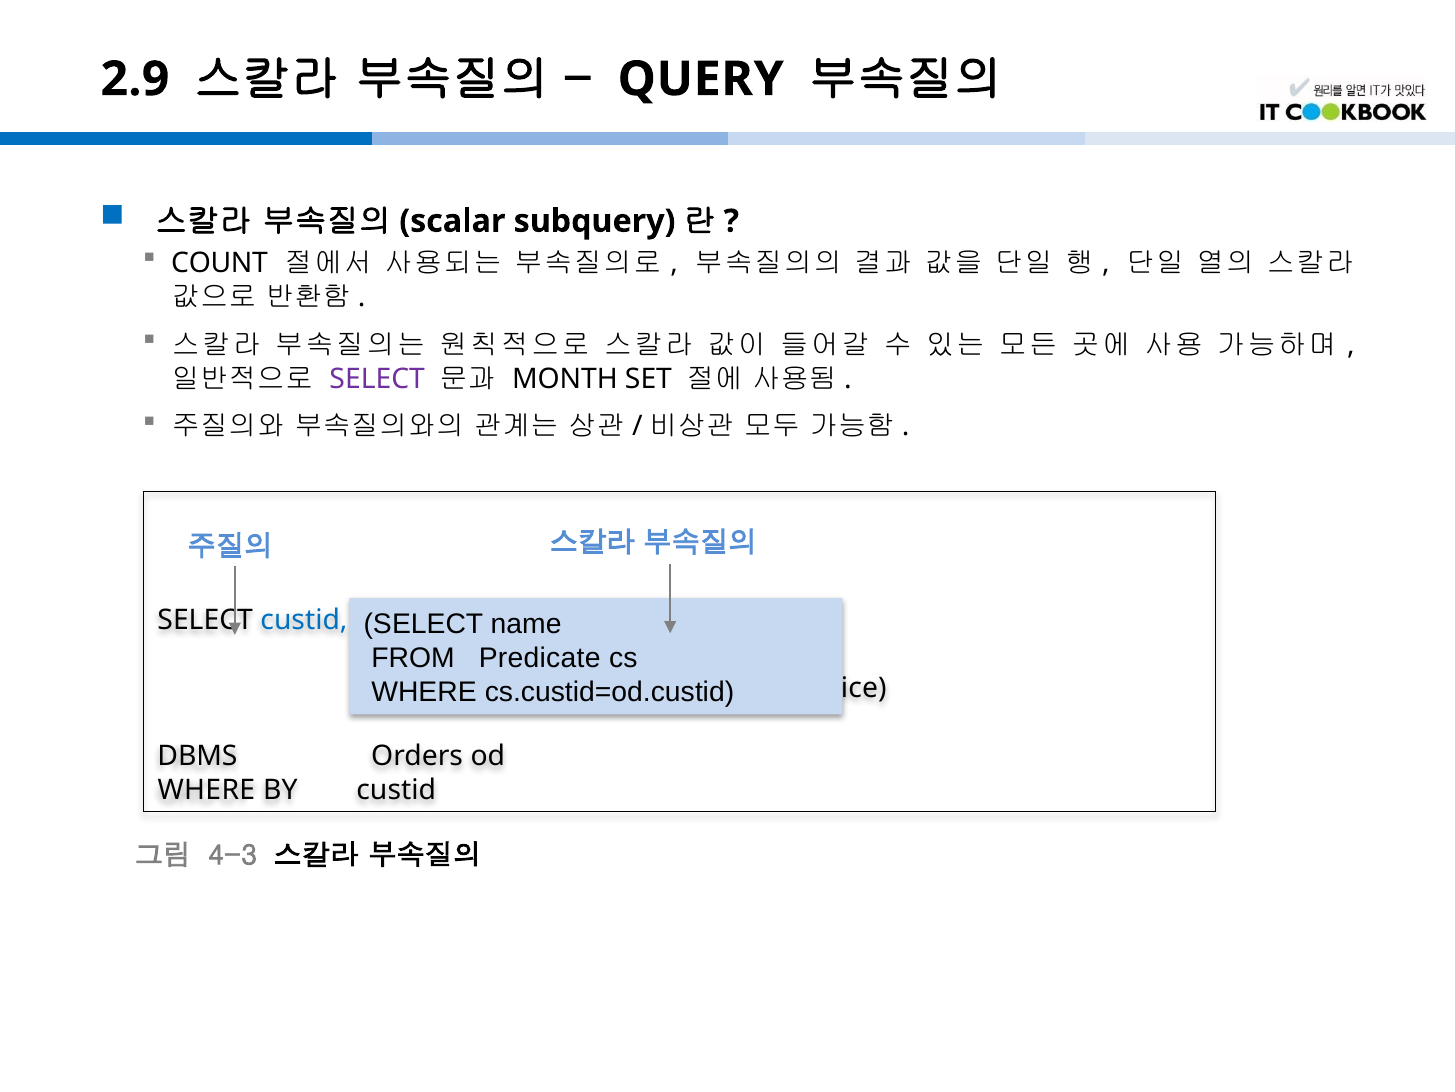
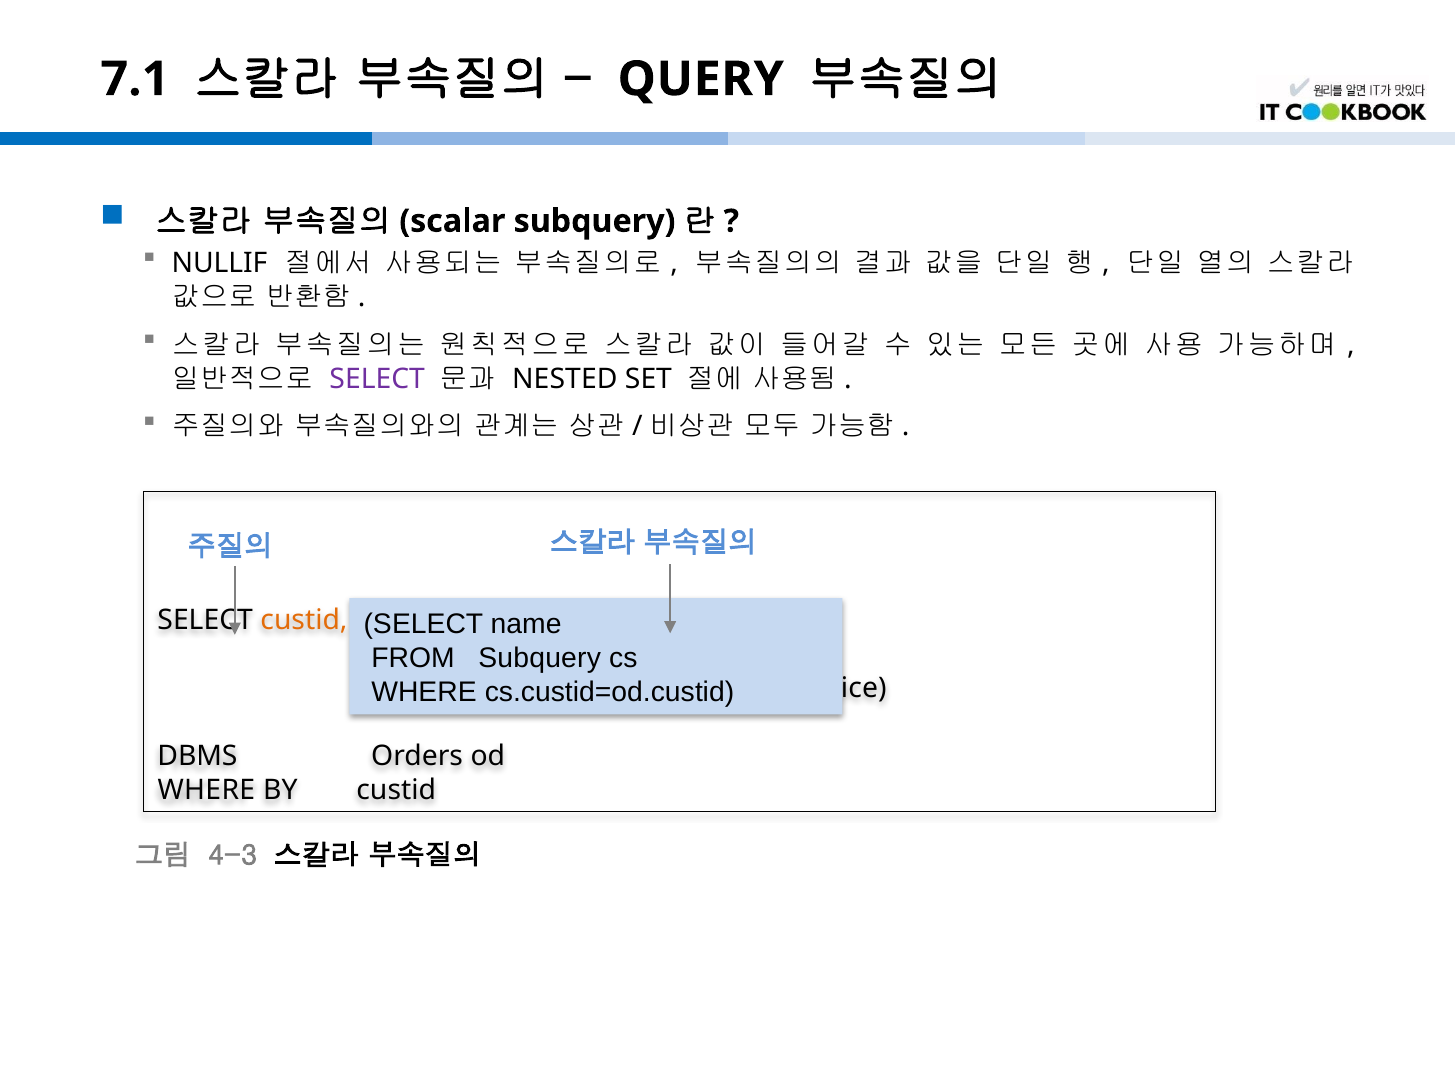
2.9: 2.9 -> 7.1
COUNT: COUNT -> NULLIF
MONTH: MONTH -> NESTED
custid at (304, 619) colour: blue -> orange
FROM Predicate: Predicate -> Subquery
